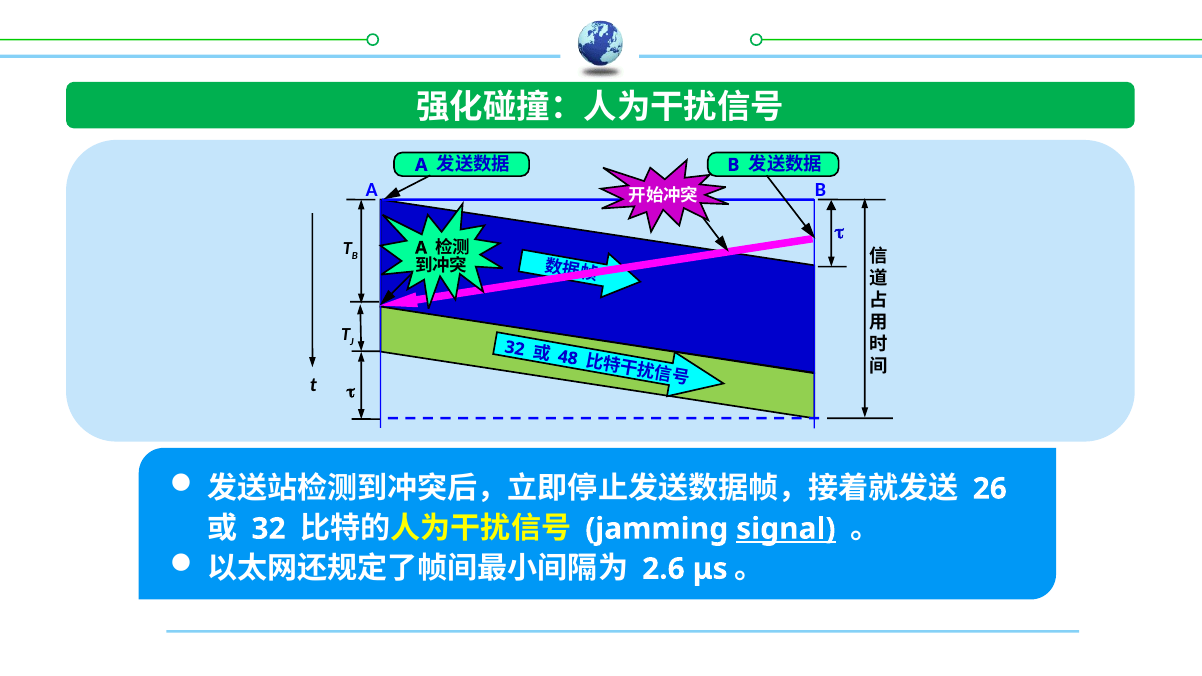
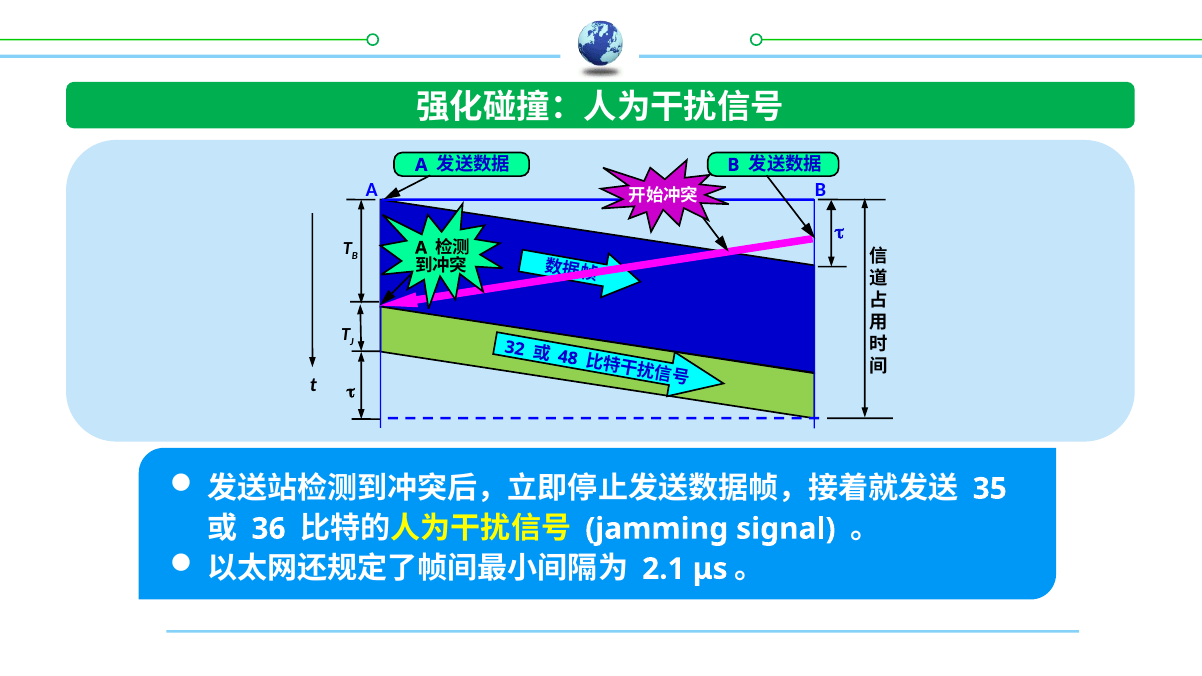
26: 26 -> 35
32 at (269, 529): 32 -> 36
signal underline: present -> none
2.6: 2.6 -> 2.1
